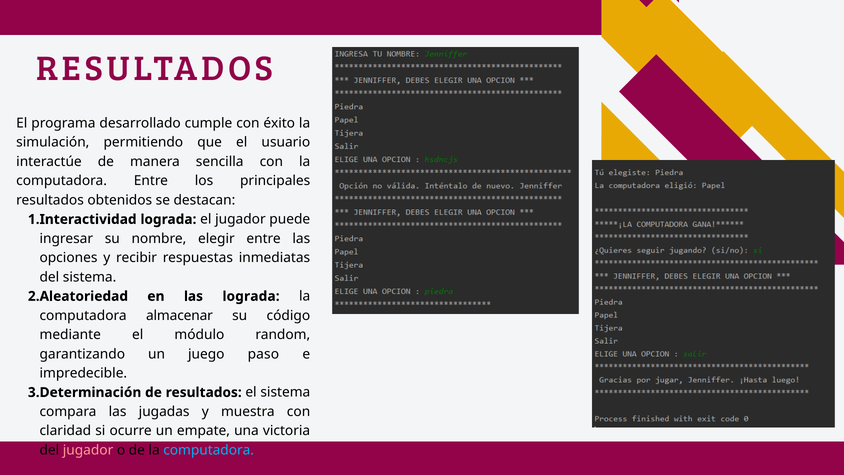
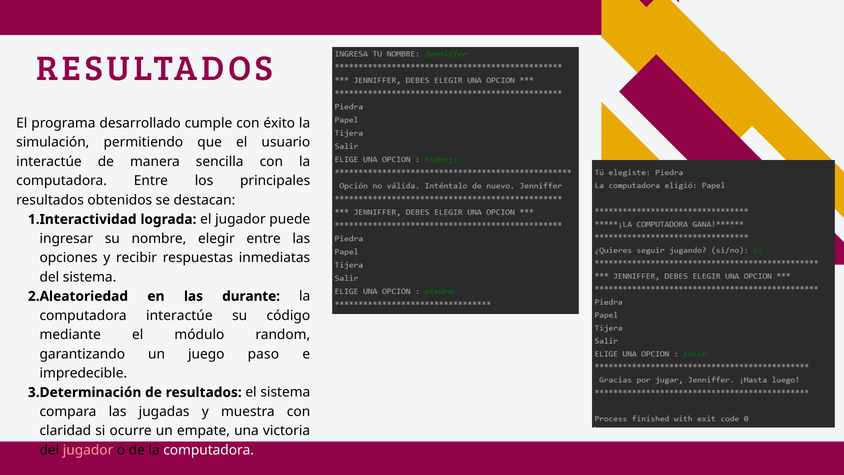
las lograda: lograda -> durante
computadora almacenar: almacenar -> interactúe
computadora at (209, 450) colour: light blue -> white
